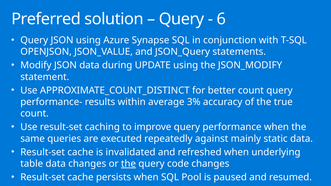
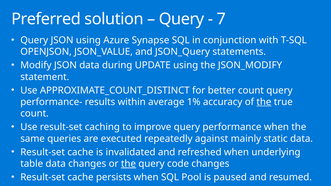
6: 6 -> 7
3%: 3% -> 1%
the at (264, 102) underline: none -> present
